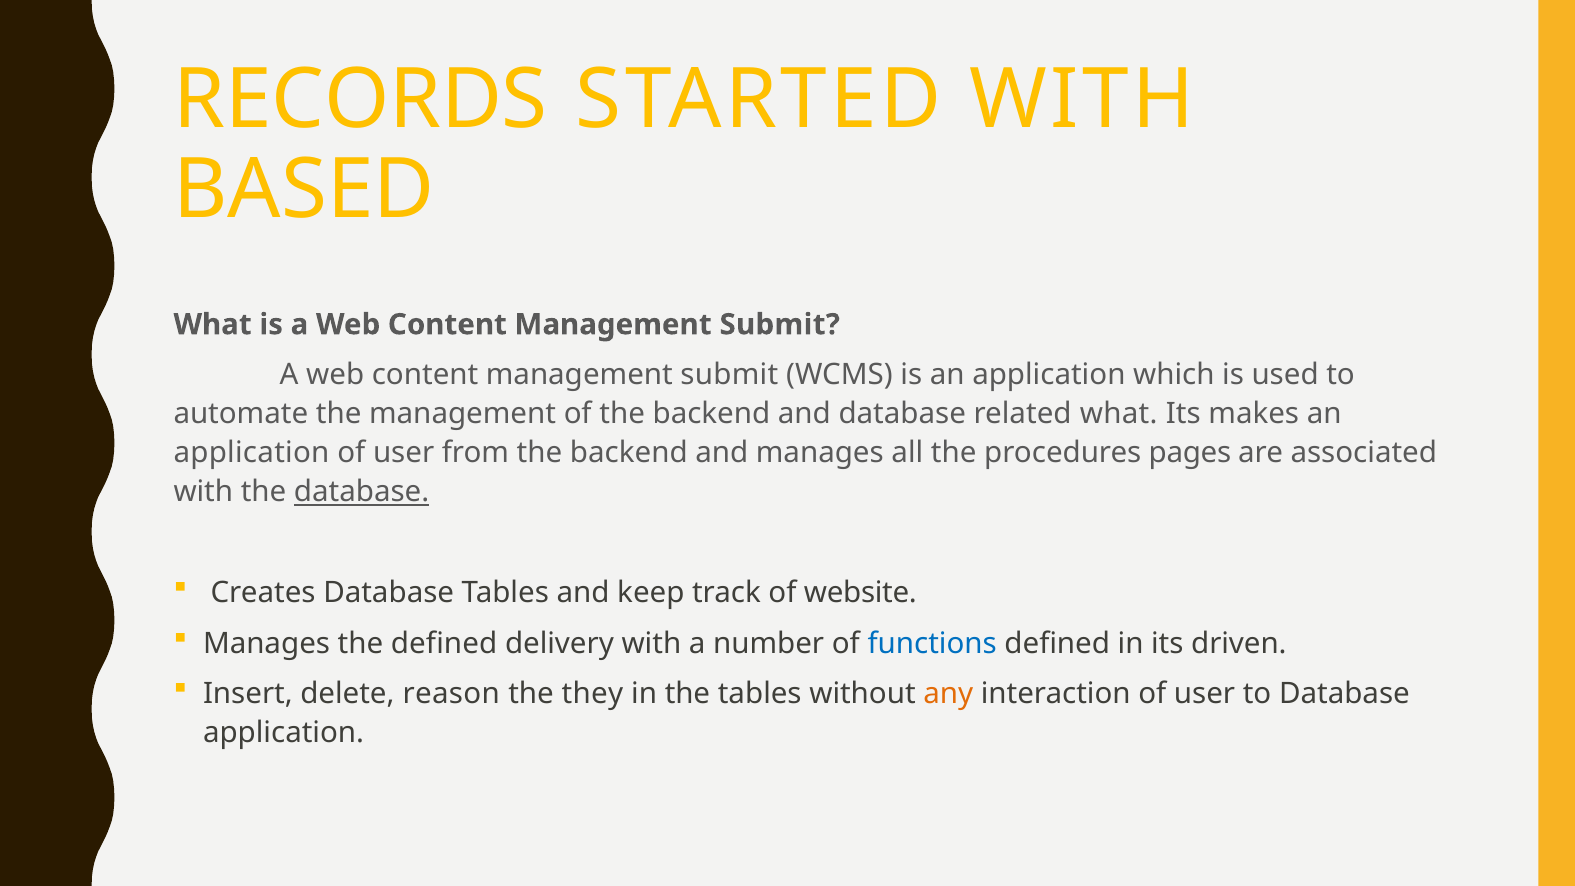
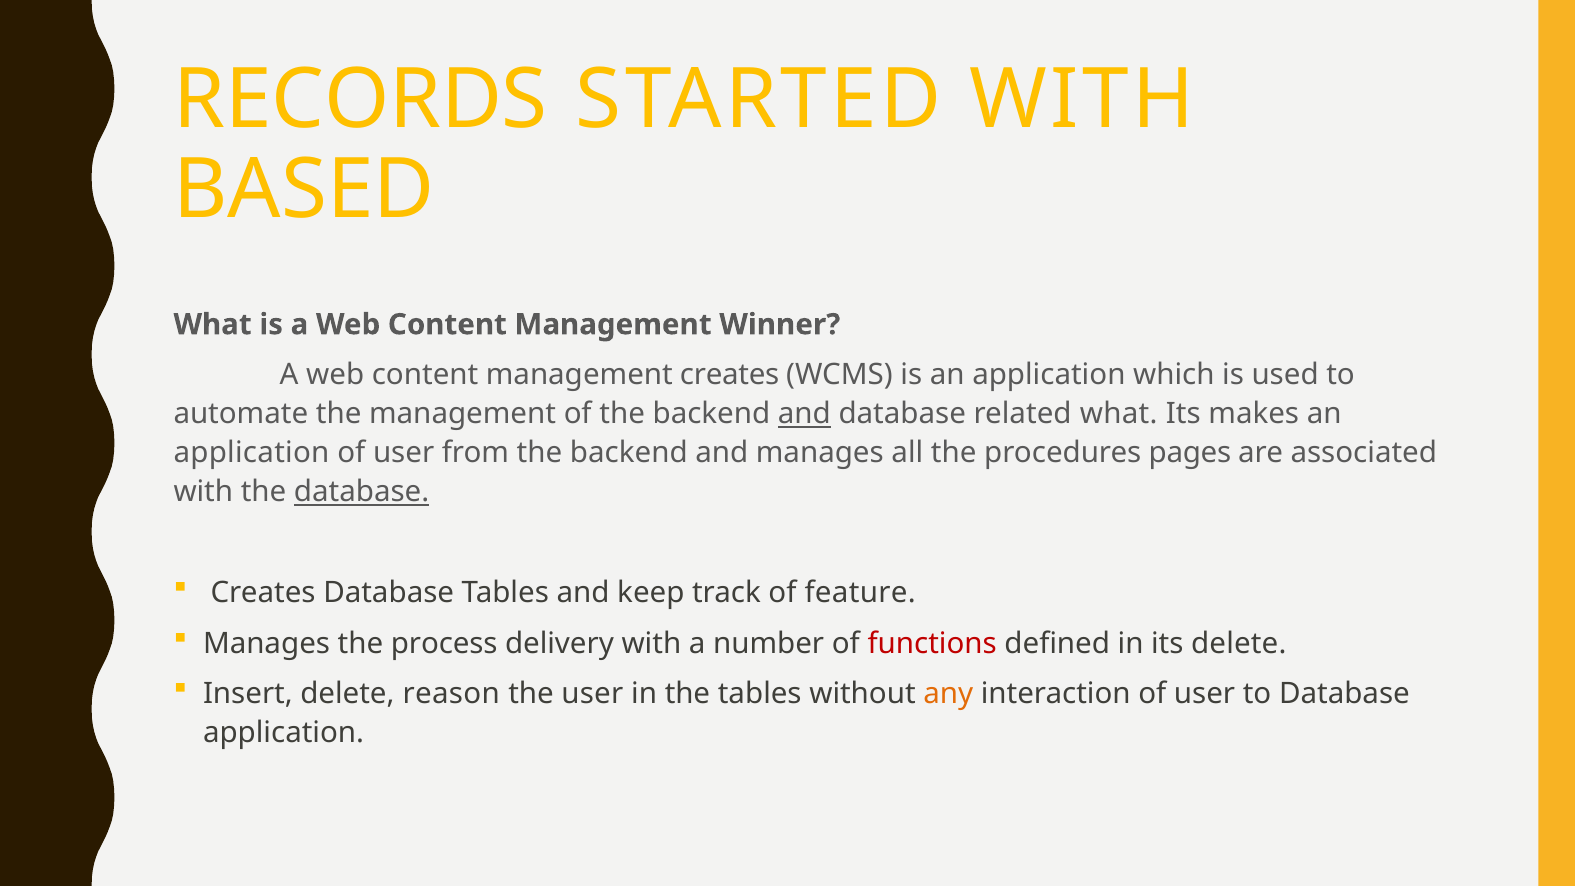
Submit at (780, 325): Submit -> Winner
submit at (729, 375): submit -> creates
and at (804, 414) underline: none -> present
website: website -> feature
the defined: defined -> process
functions colour: blue -> red
its driven: driven -> delete
the they: they -> user
